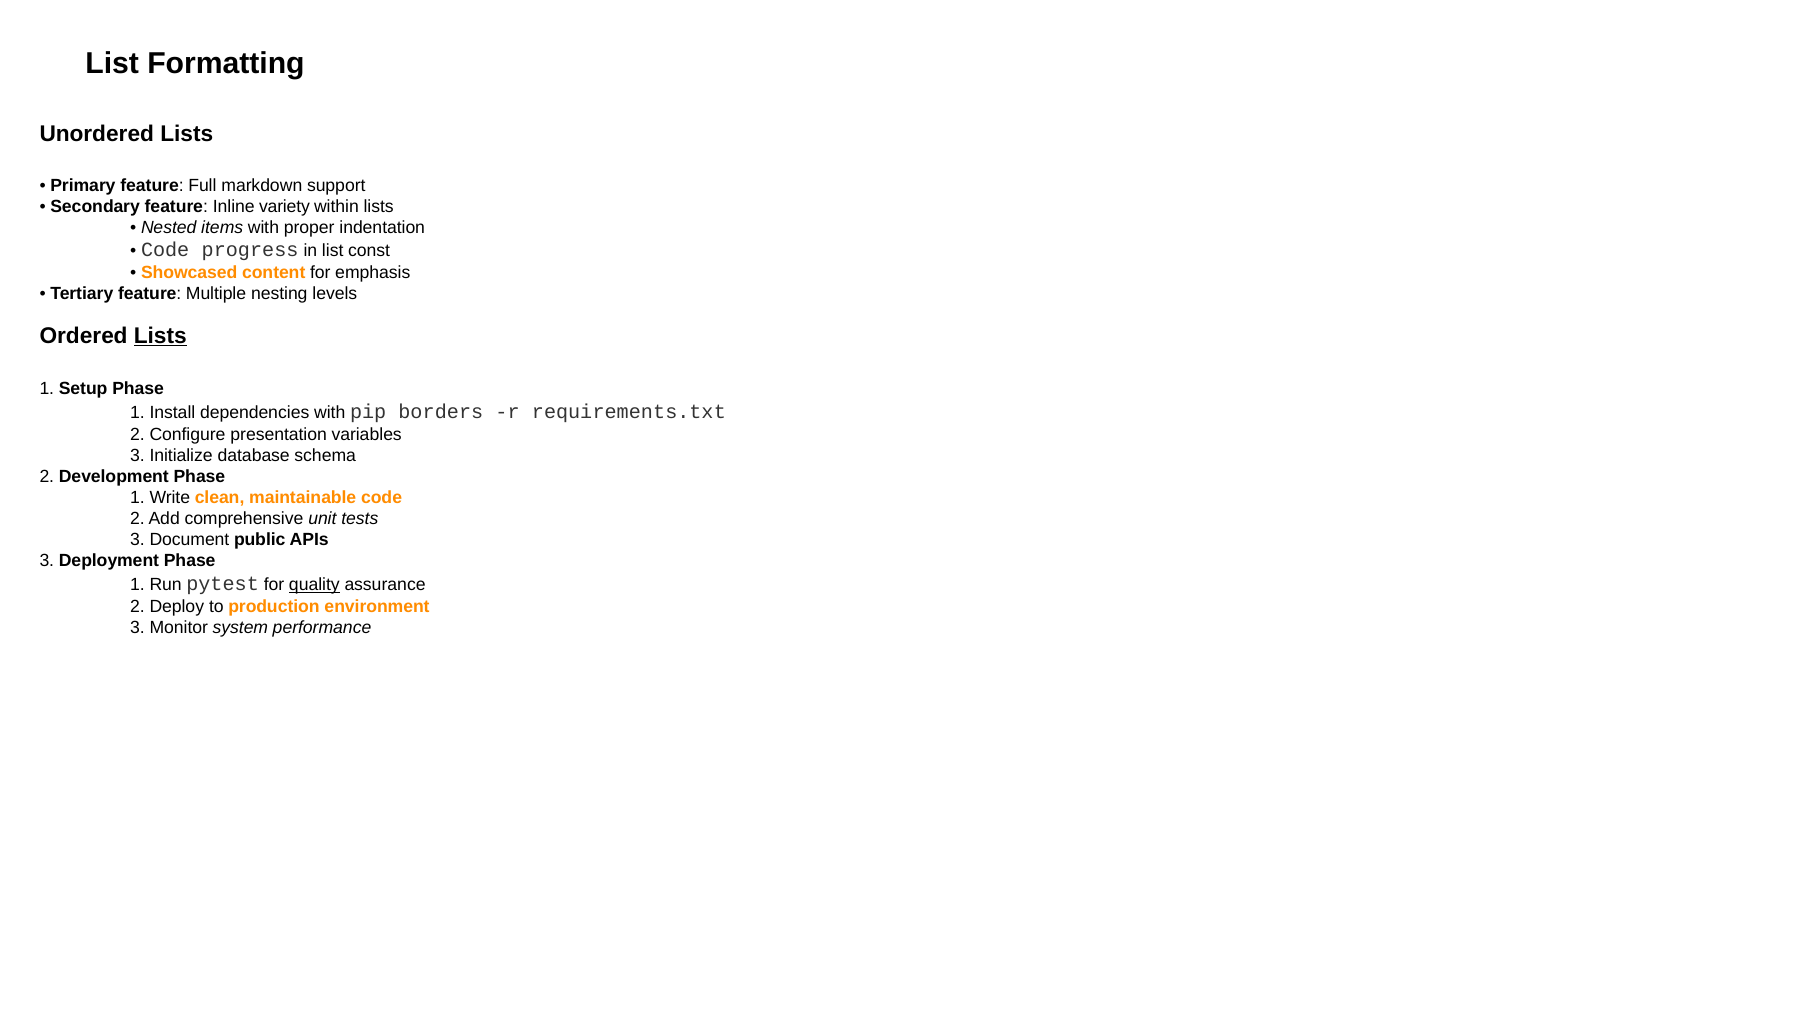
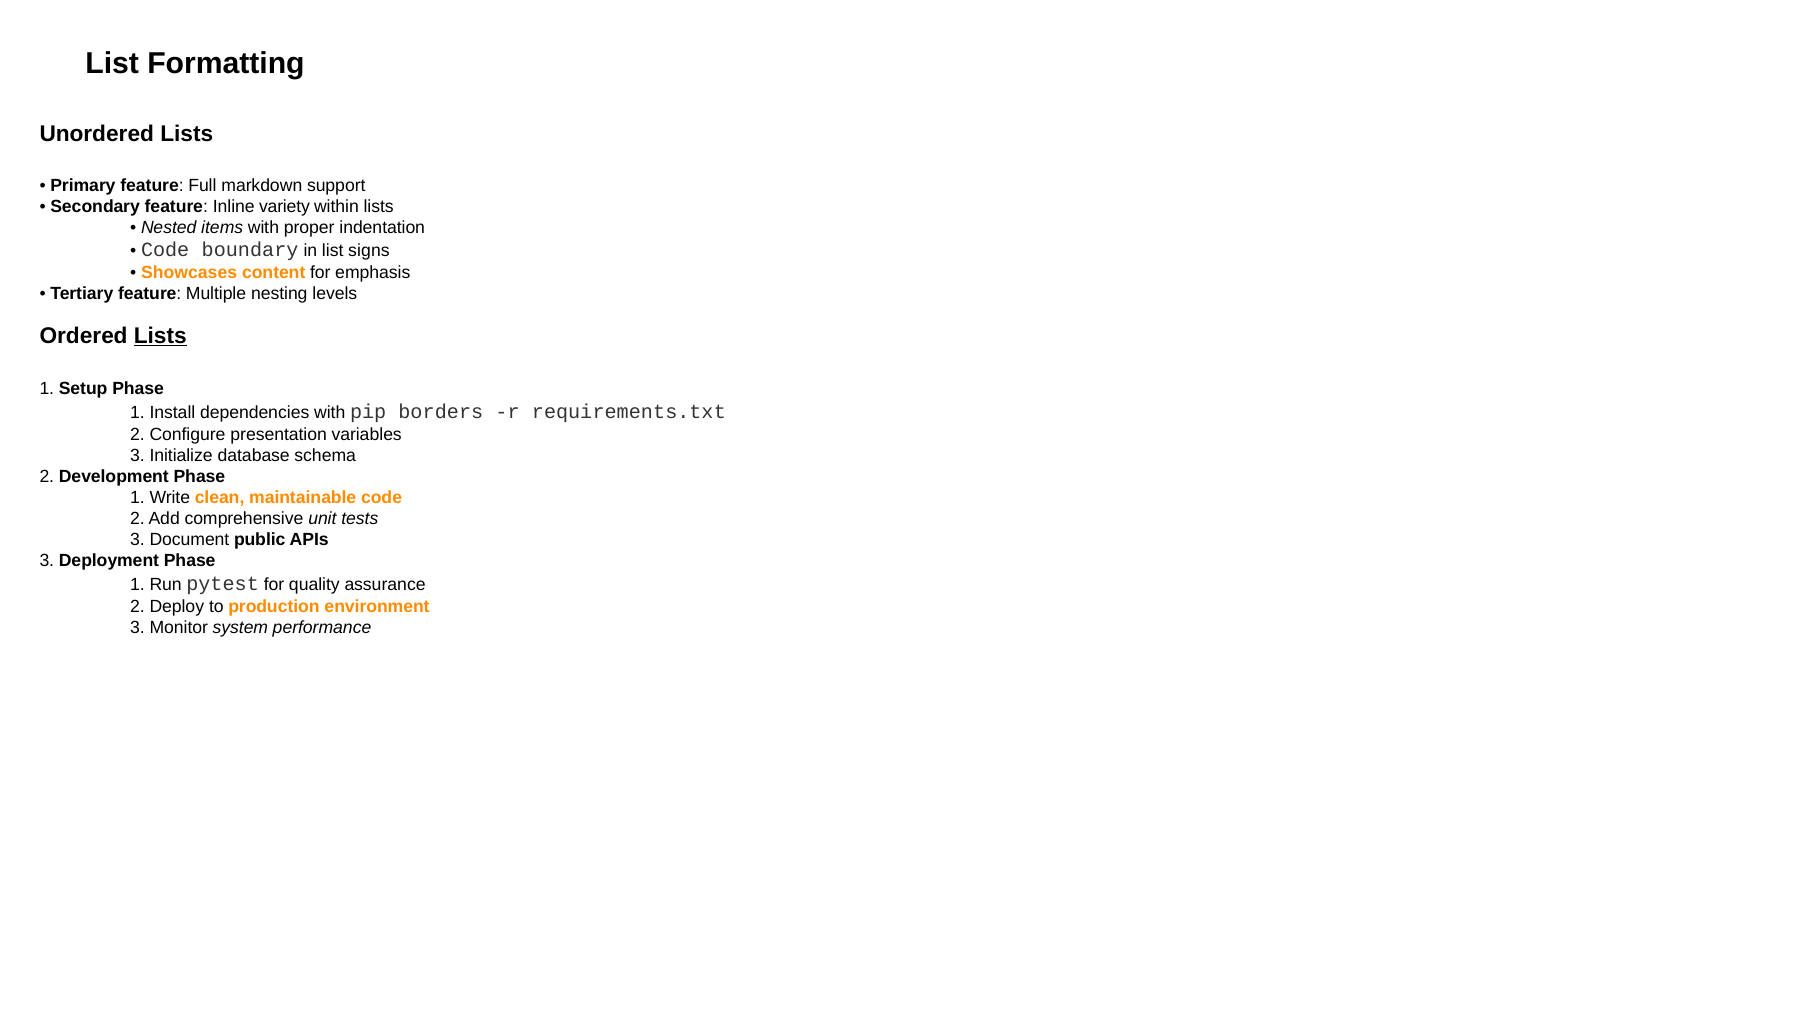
progress: progress -> boundary
const: const -> signs
Showcased: Showcased -> Showcases
quality underline: present -> none
